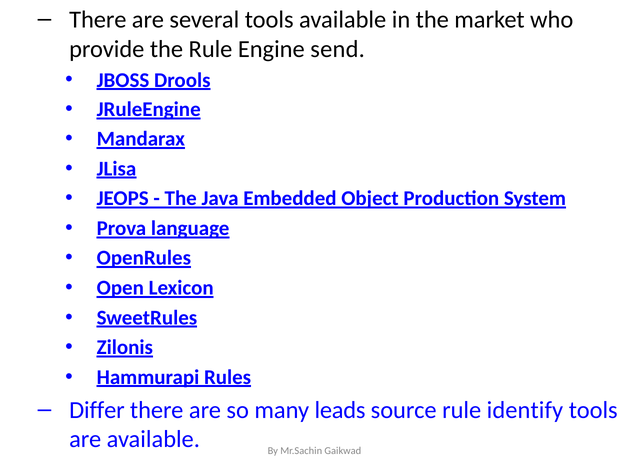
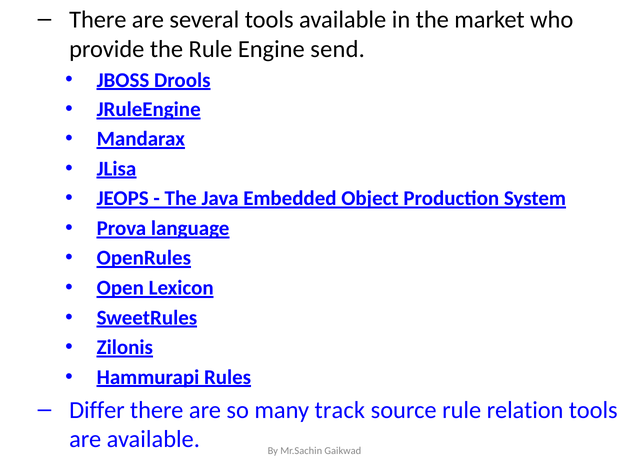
leads: leads -> track
identify: identify -> relation
